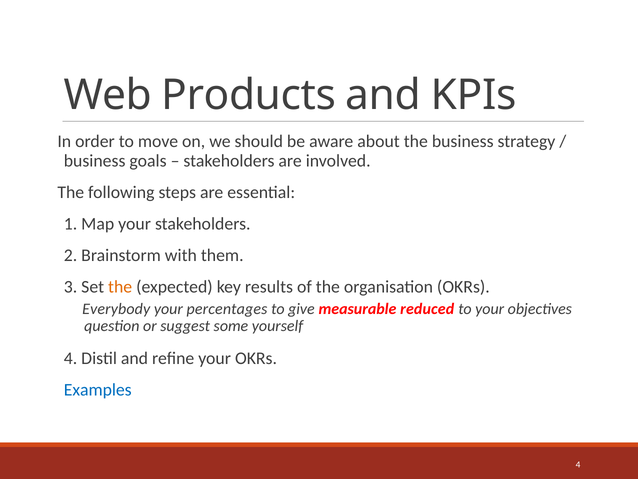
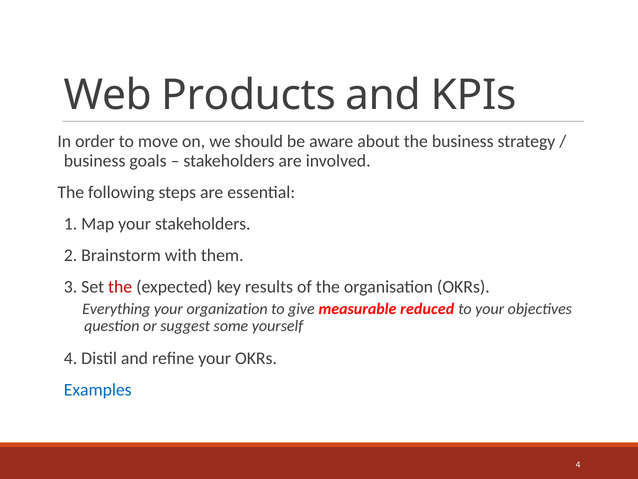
the at (120, 287) colour: orange -> red
Everybody: Everybody -> Everything
percentages: percentages -> organization
